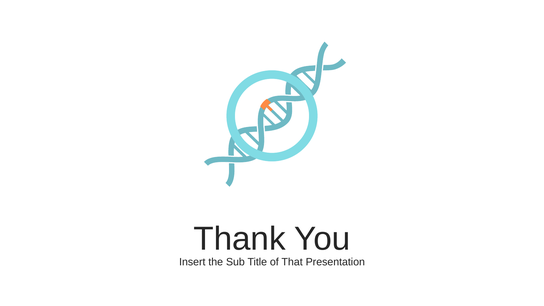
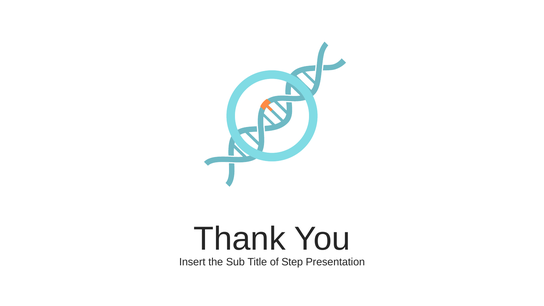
That: That -> Step
